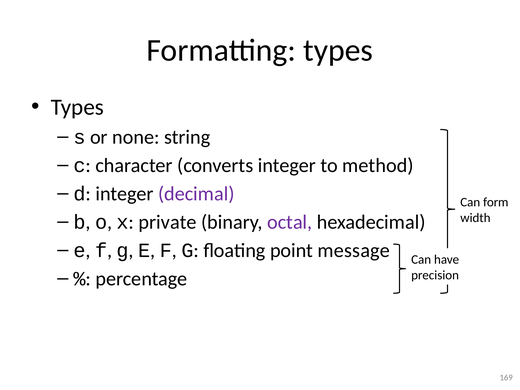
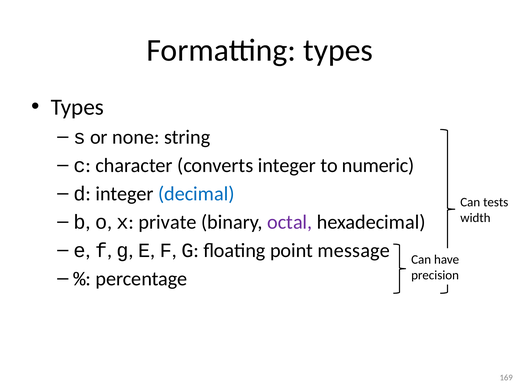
method: method -> numeric
decimal colour: purple -> blue
form: form -> tests
